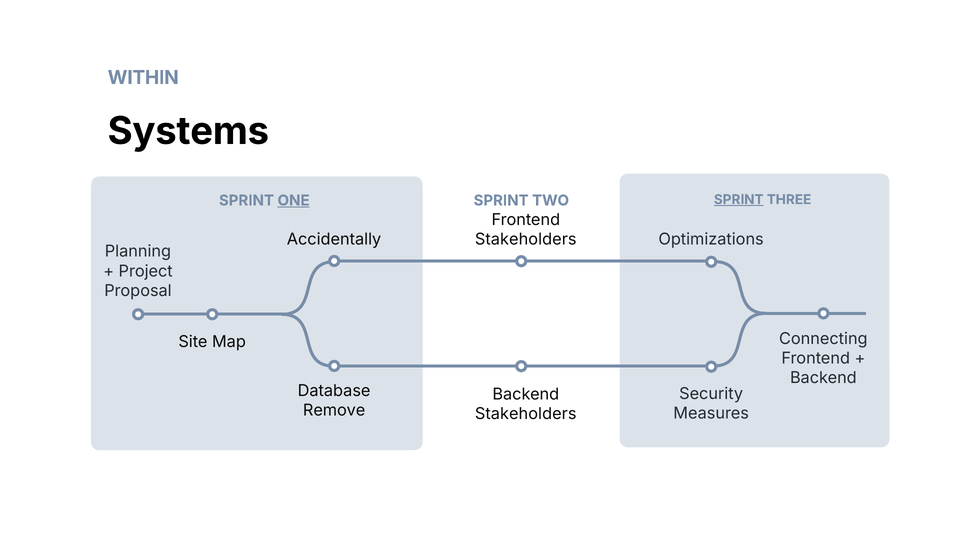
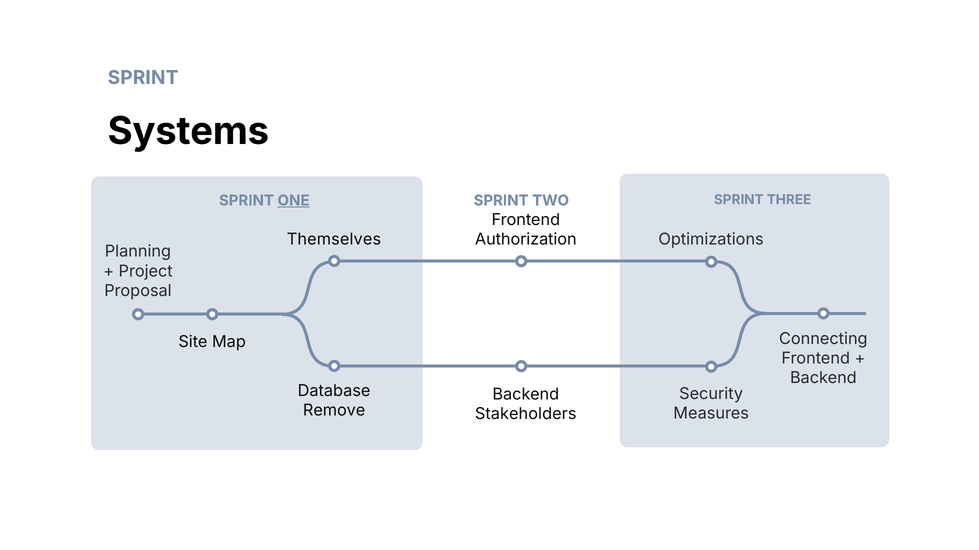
WITHIN at (143, 78): WITHIN -> SPRINT
SPRINT at (739, 200) underline: present -> none
Accidentally: Accidentally -> Themselves
Stakeholders at (526, 240): Stakeholders -> Authorization
